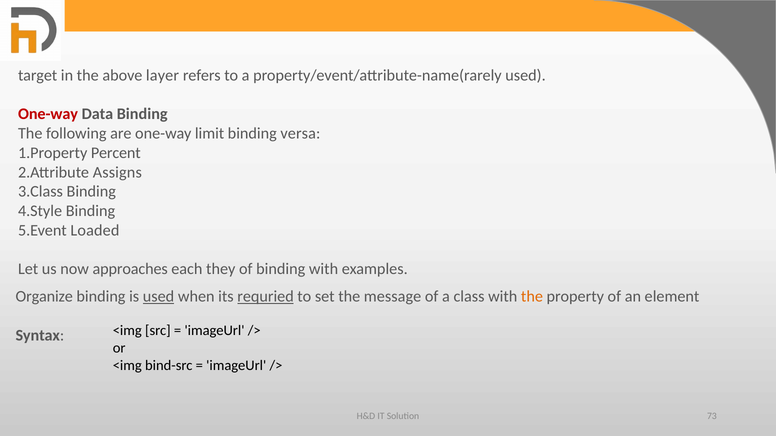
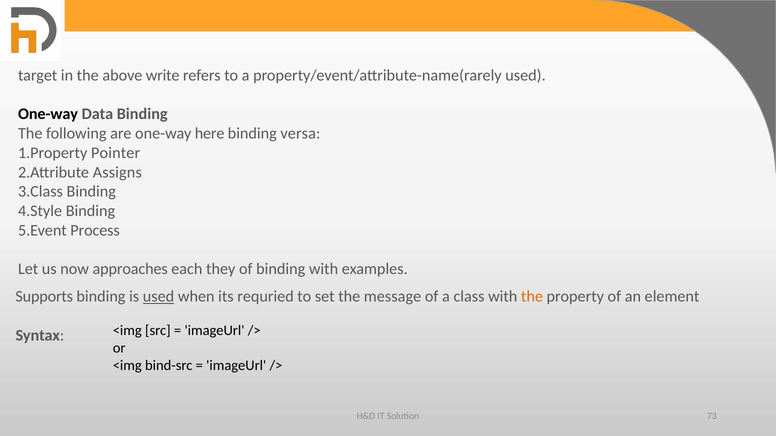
layer: layer -> write
One-way at (48, 114) colour: red -> black
limit: limit -> here
Percent: Percent -> Pointer
Loaded: Loaded -> Process
Organize: Organize -> Supports
requried underline: present -> none
